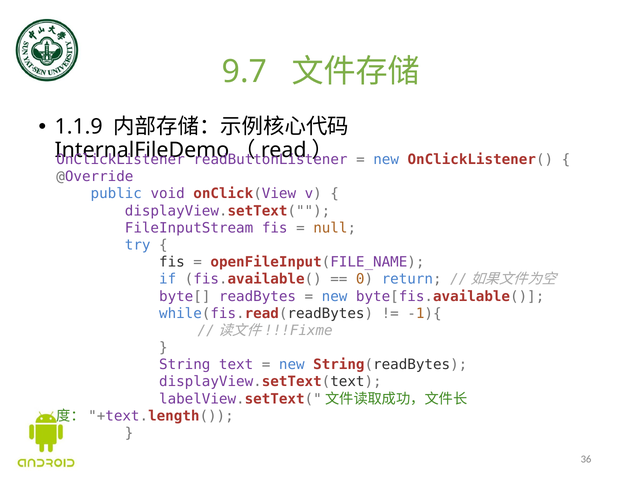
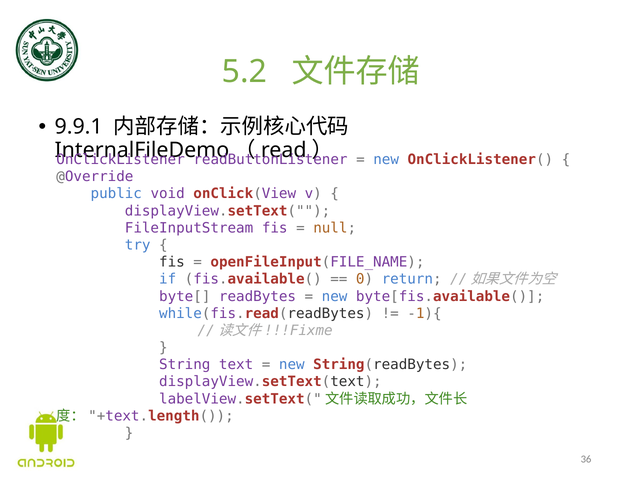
9.7: 9.7 -> 5.2
1.1.9: 1.1.9 -> 9.9.1
